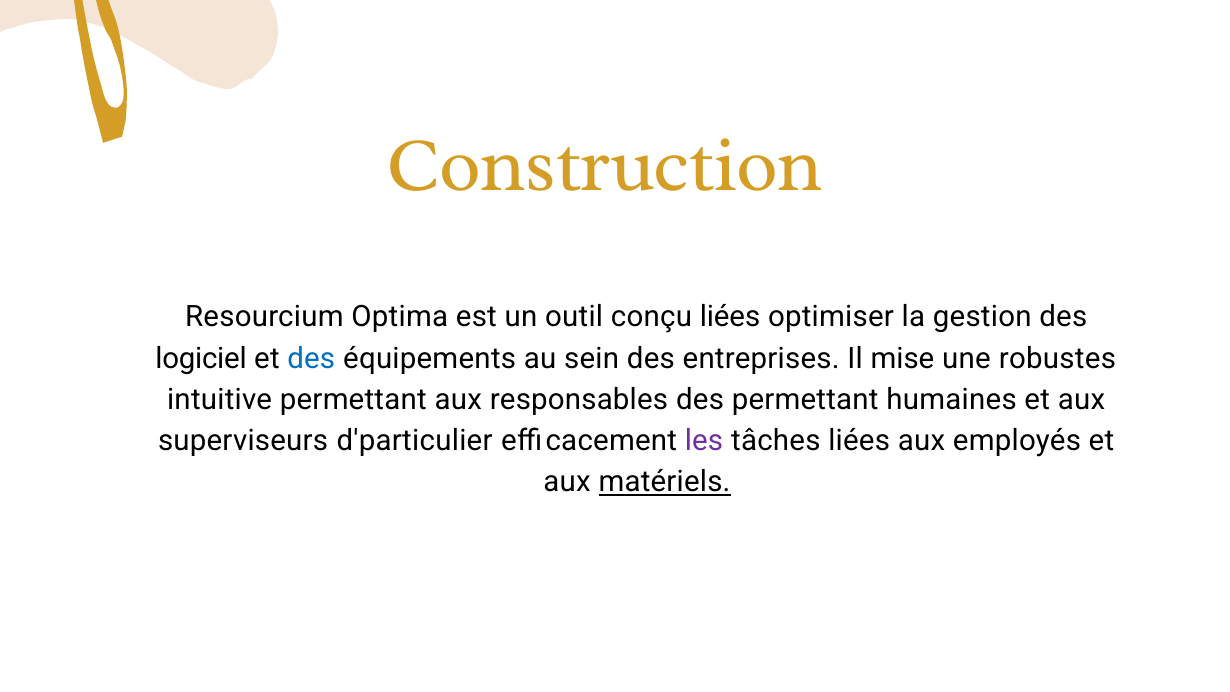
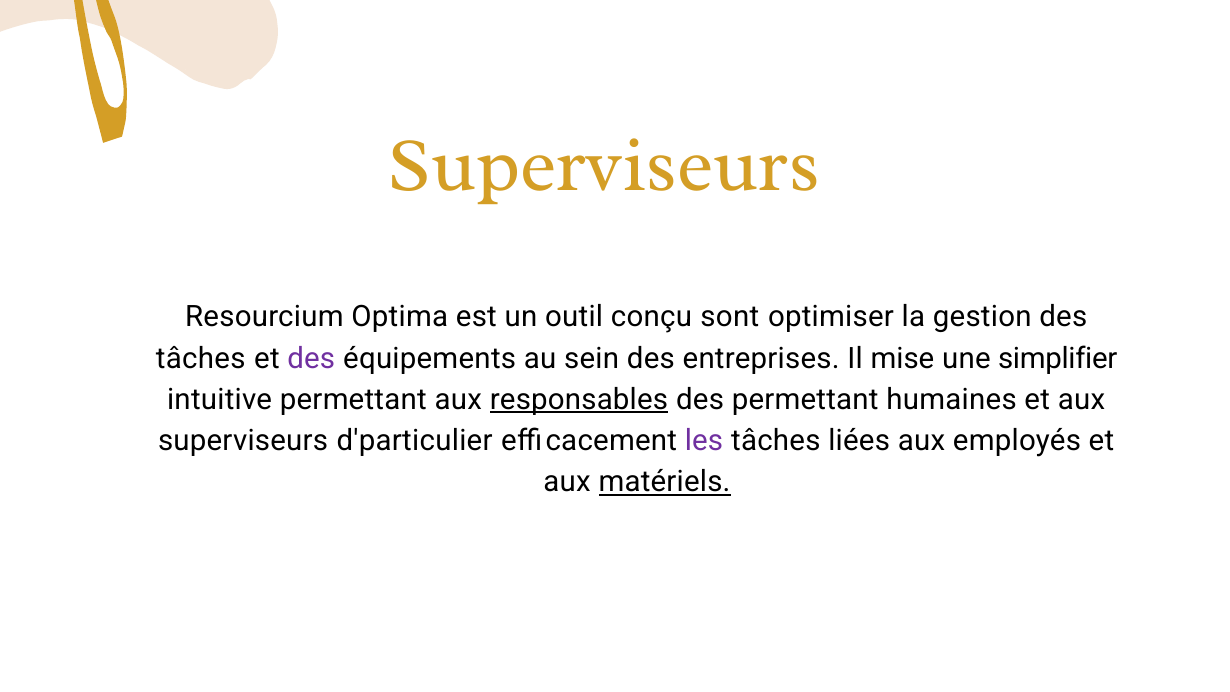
Construction at (605, 165): Construction -> Superviseurs
conçu liées: liées -> sont
logiciel at (201, 358): logiciel -> tâches
des at (311, 358) colour: blue -> purple
robustes: robustes -> simplifier
responsables underline: none -> present
